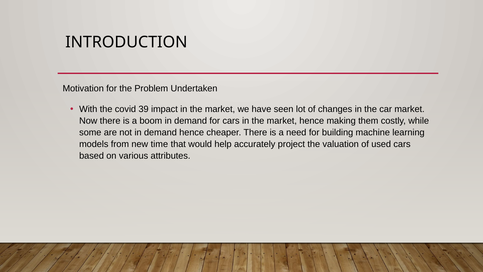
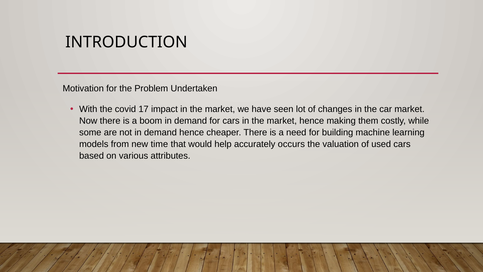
39: 39 -> 17
project: project -> occurs
